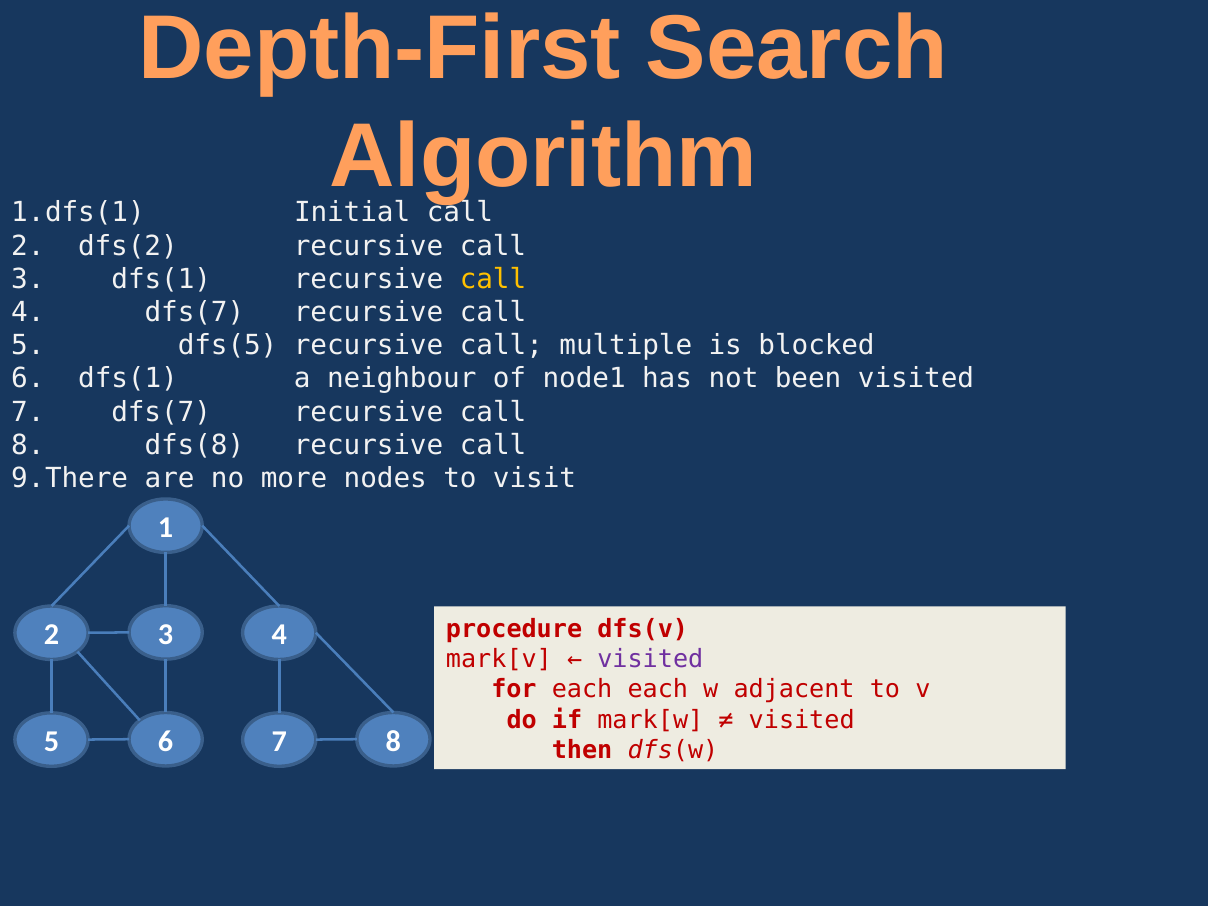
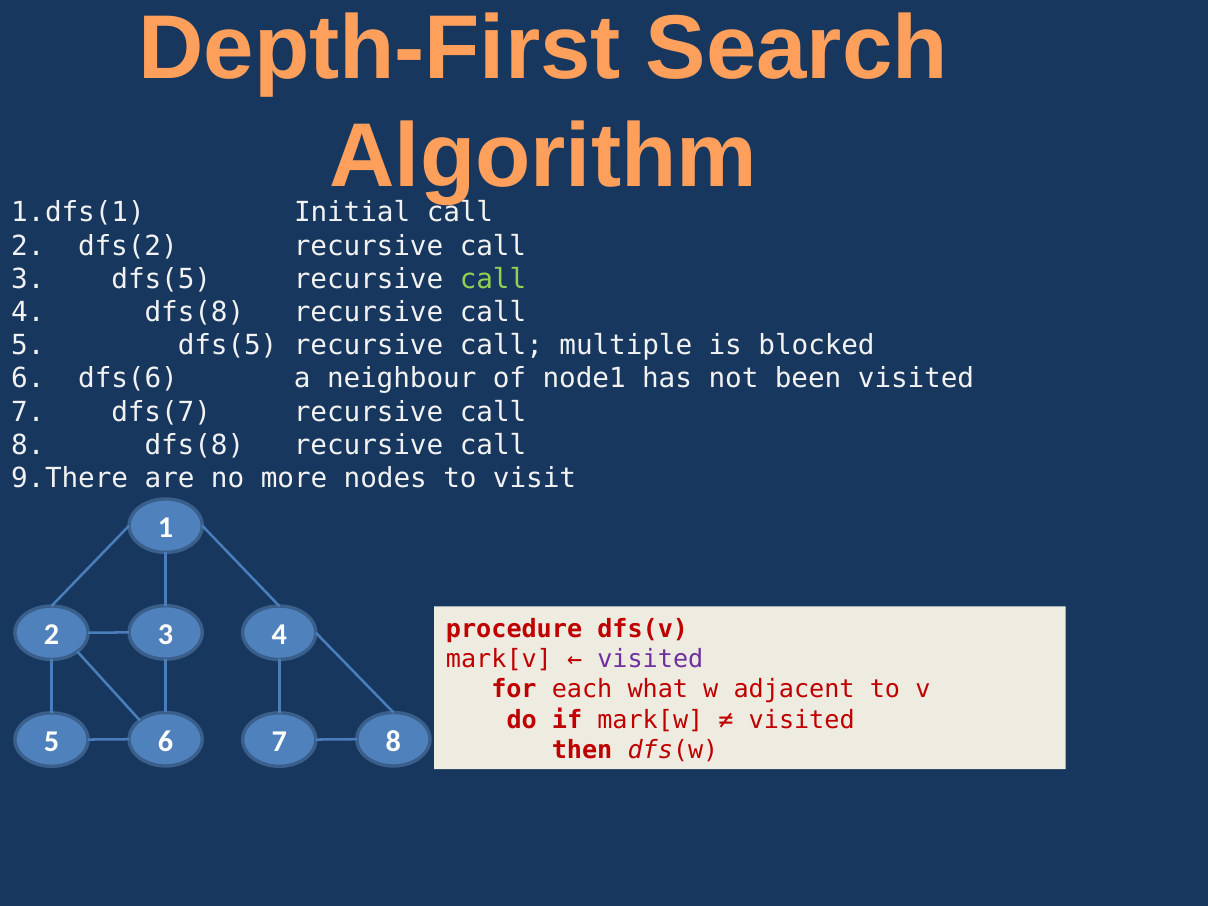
3 dfs(1: dfs(1 -> dfs(5
call at (493, 279) colour: yellow -> light green
4 dfs(7: dfs(7 -> dfs(8
6 dfs(1: dfs(1 -> dfs(6
each each: each -> what
